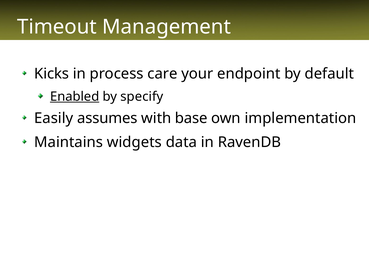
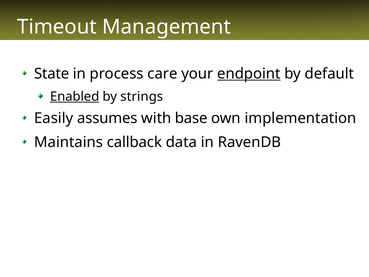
Kicks: Kicks -> State
endpoint underline: none -> present
specify: specify -> strings
widgets: widgets -> callback
